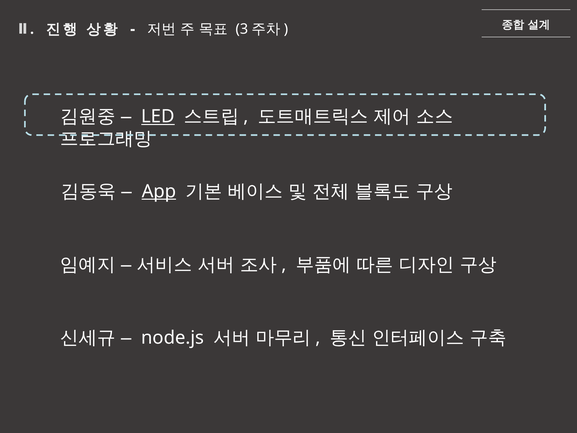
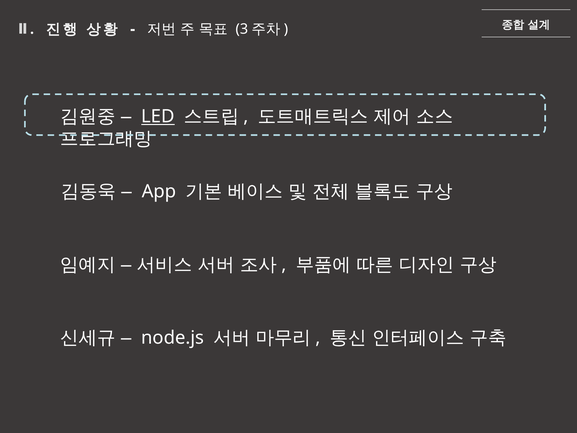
App underline: present -> none
